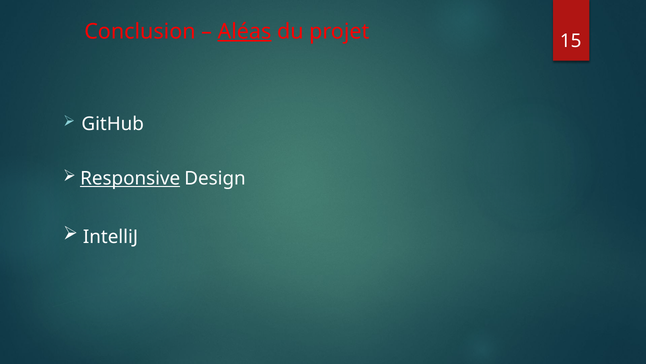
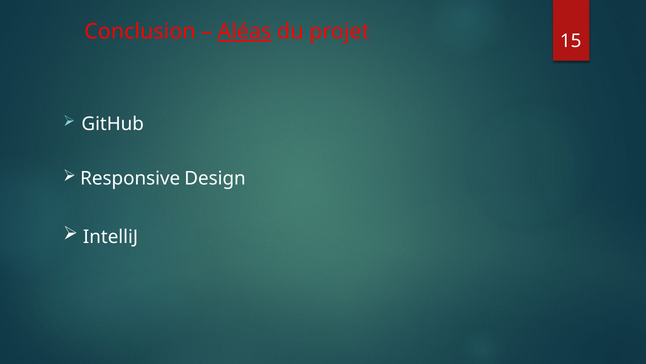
Responsive underline: present -> none
